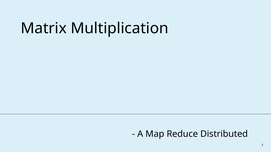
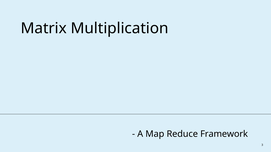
Distributed: Distributed -> Framework
